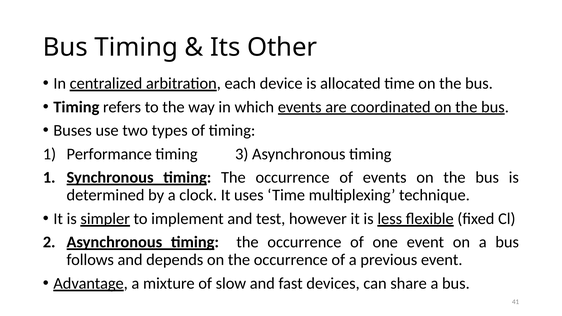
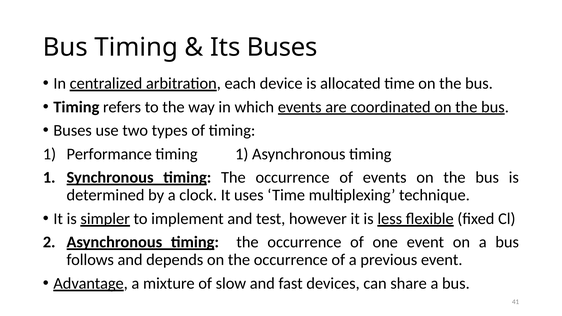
Its Other: Other -> Buses
3 at (242, 154): 3 -> 1
